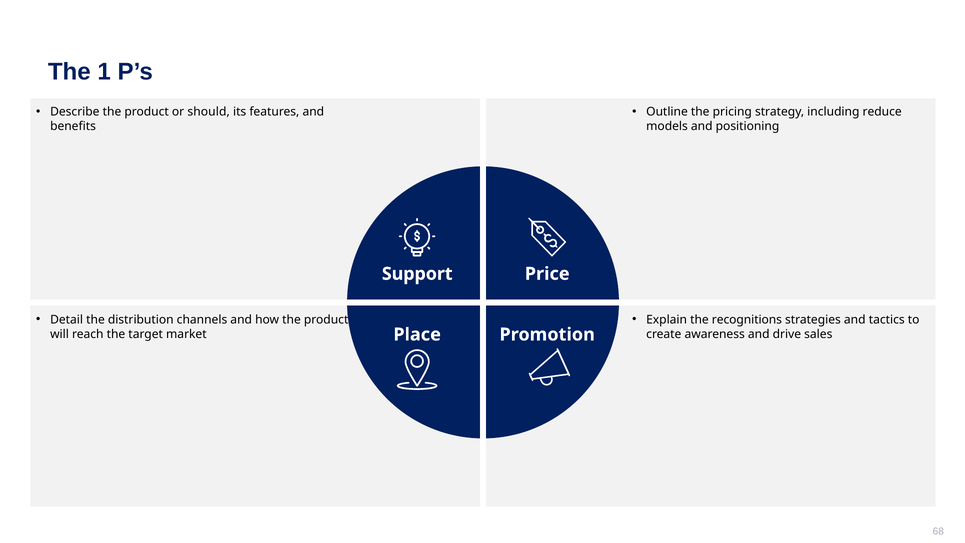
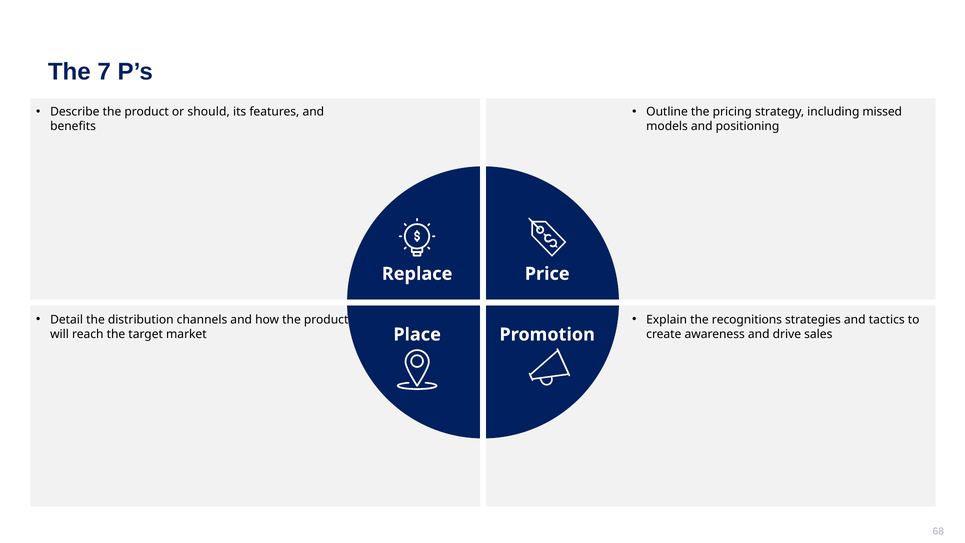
1: 1 -> 7
reduce: reduce -> missed
Support: Support -> Replace
